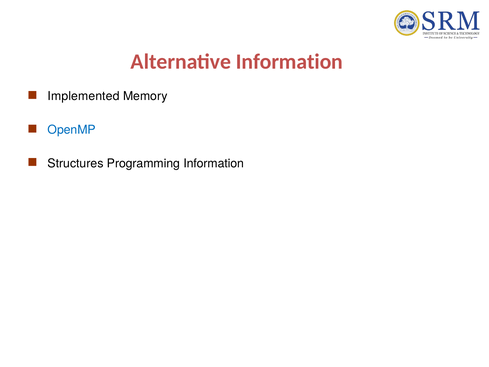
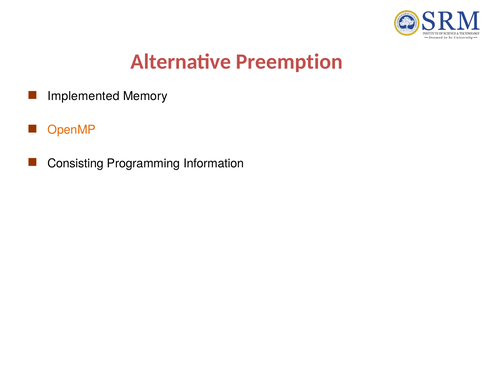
Alternative Information: Information -> Preemption
OpenMP colour: blue -> orange
Structures: Structures -> Consisting
